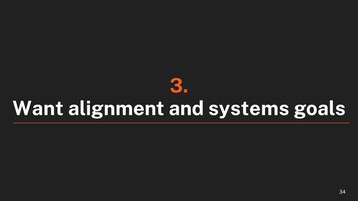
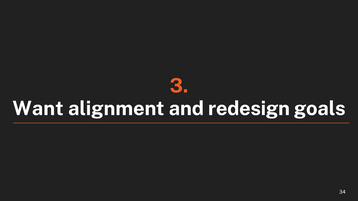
systems: systems -> redesign
